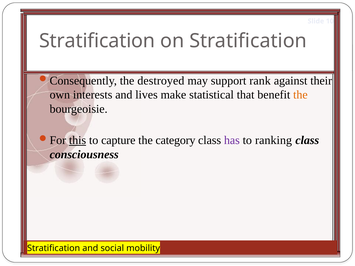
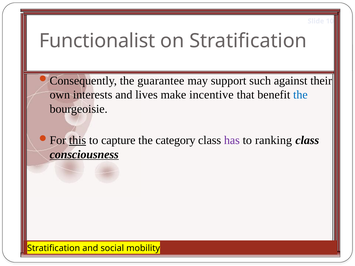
Stratification at (97, 41): Stratification -> Functionalist
destroyed: destroyed -> guarantee
rank: rank -> such
statistical: statistical -> incentive
the at (300, 95) colour: orange -> blue
consciousness underline: none -> present
